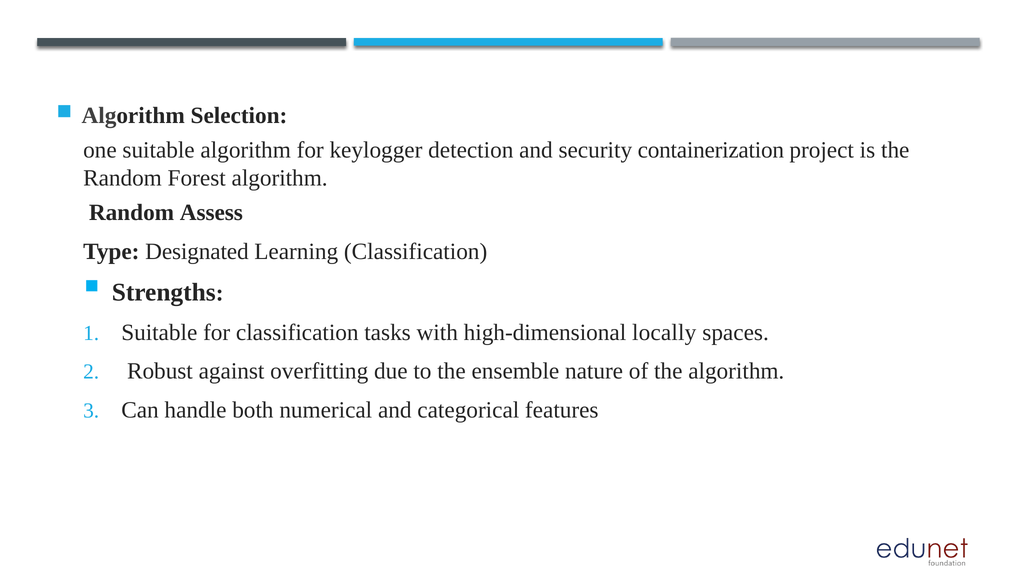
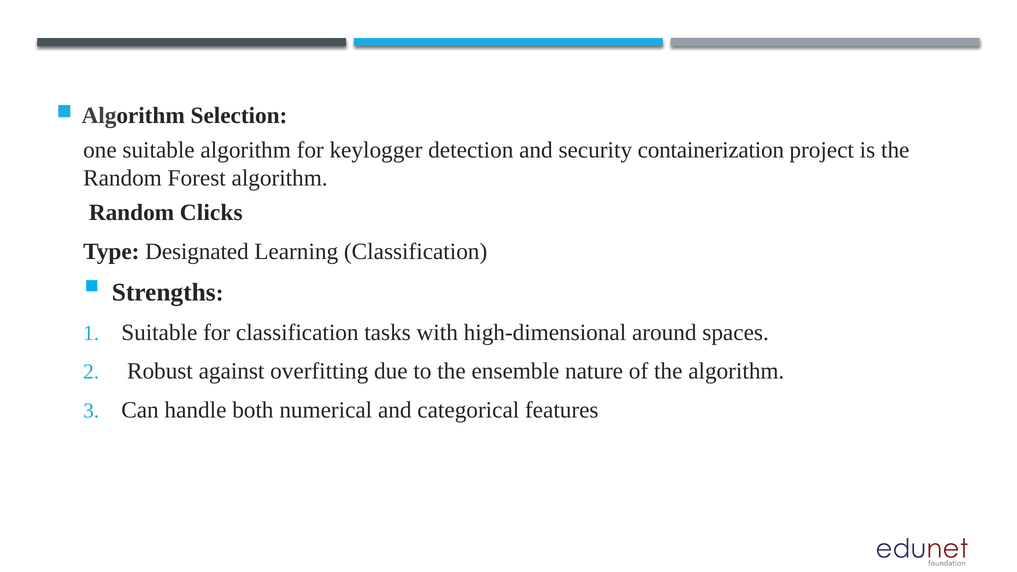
Assess: Assess -> Clicks
locally: locally -> around
